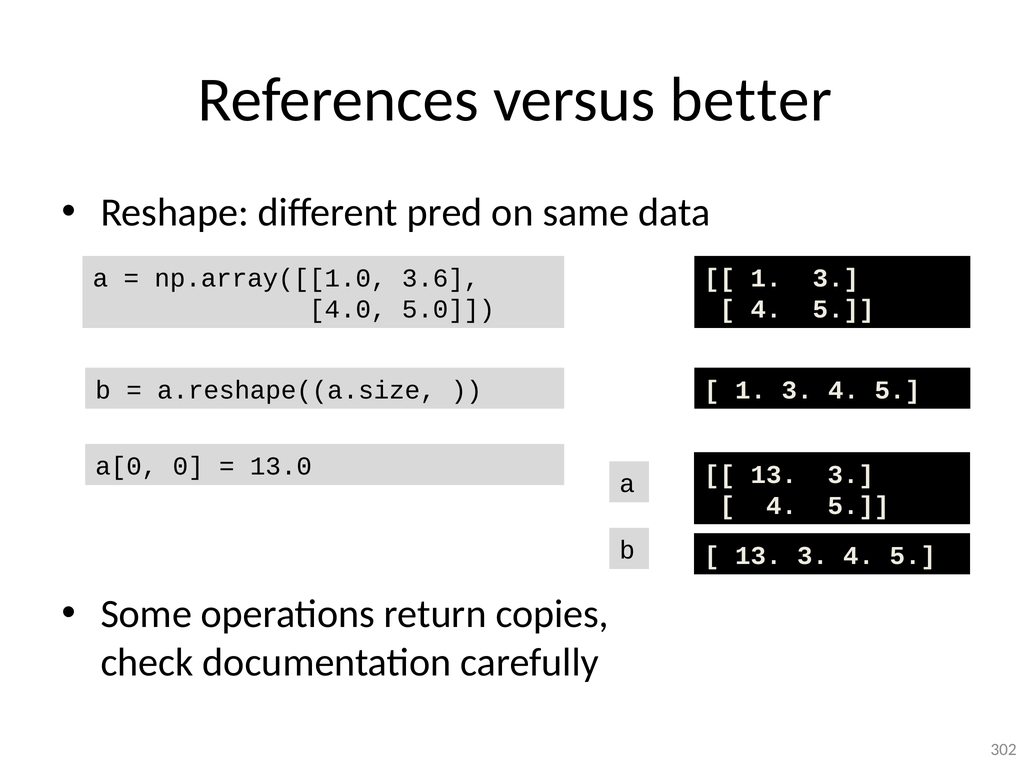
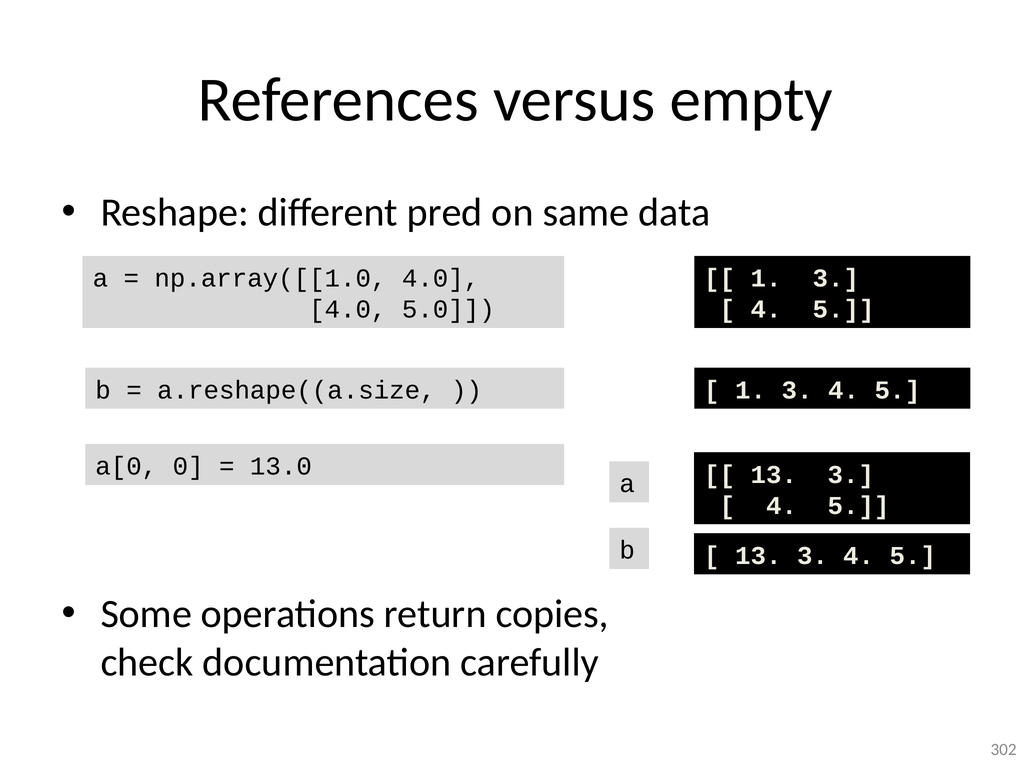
better: better -> empty
np.array([[1.0 3.6: 3.6 -> 4.0
